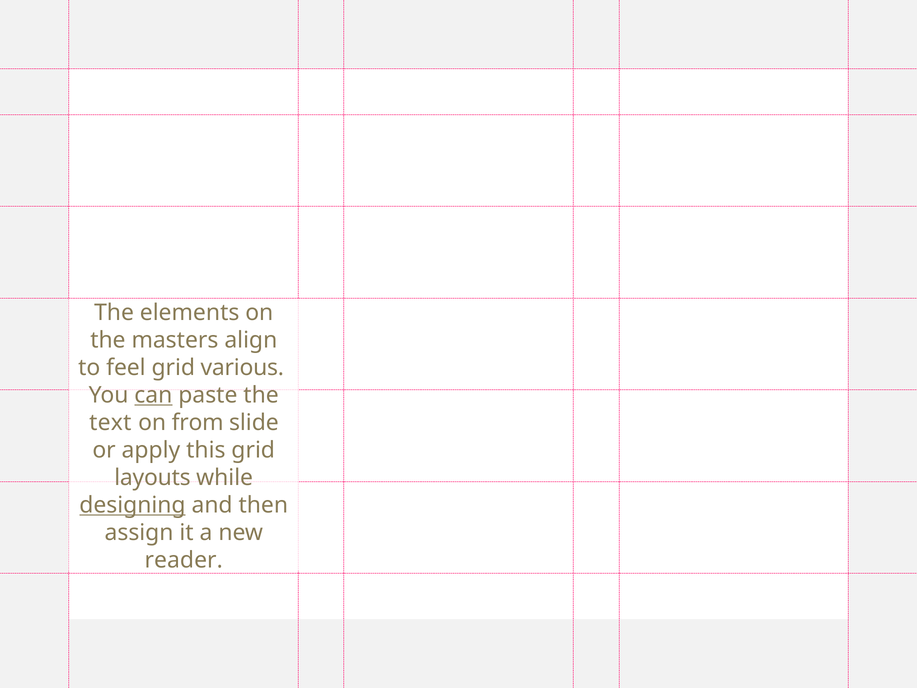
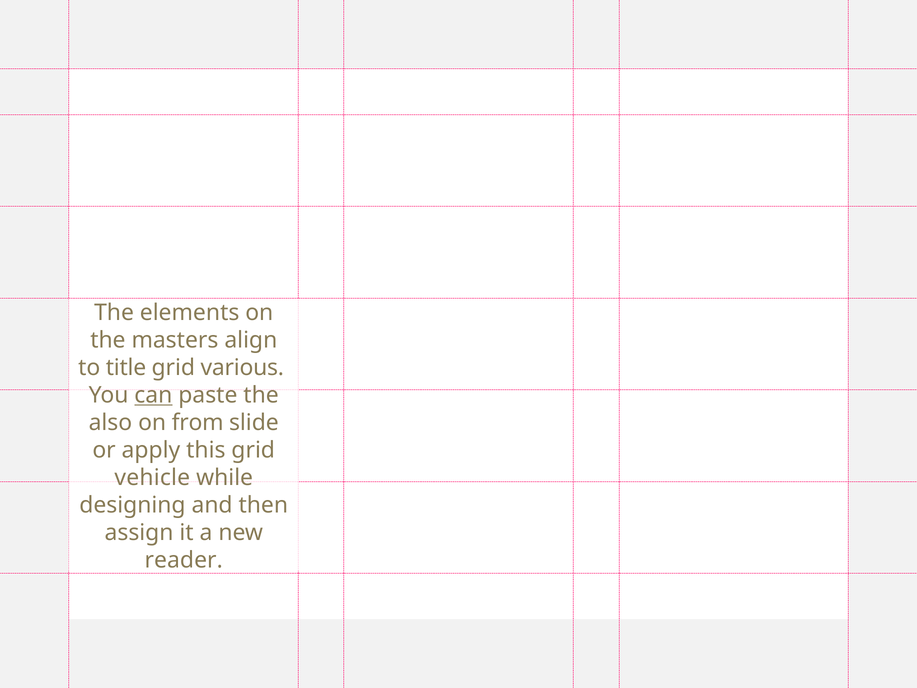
feel: feel -> title
text: text -> also
layouts: layouts -> vehicle
designing underline: present -> none
